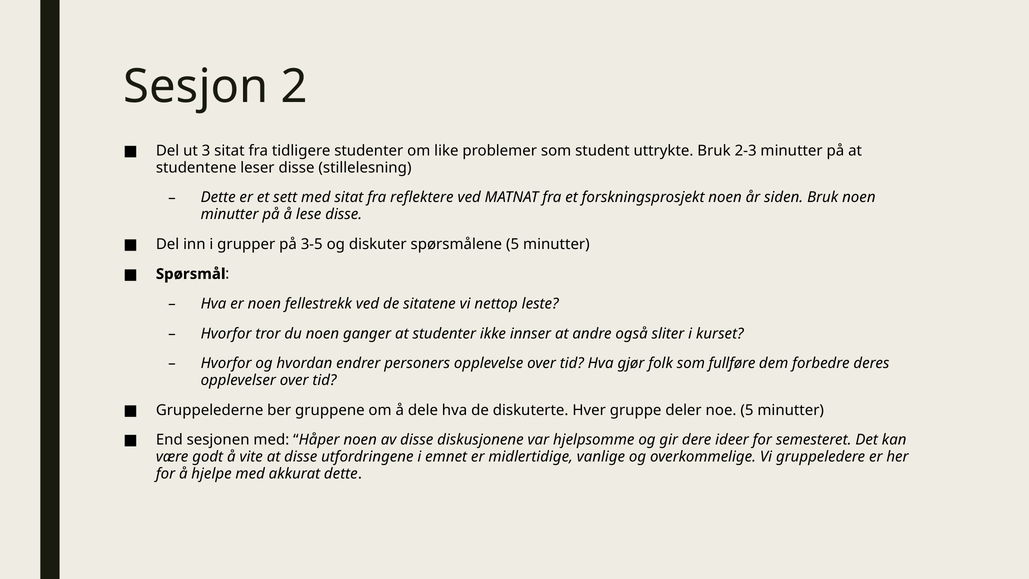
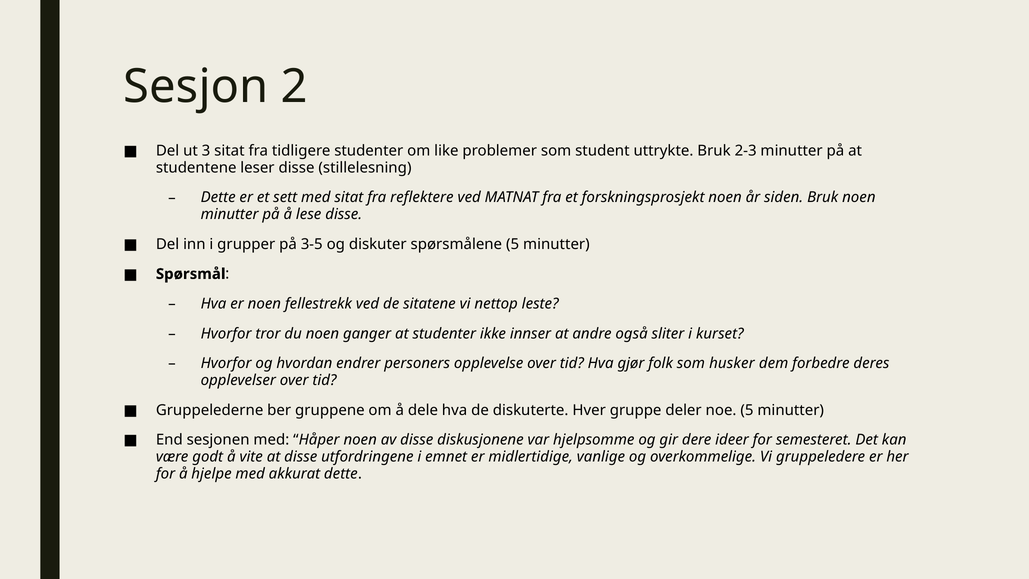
fullføre: fullføre -> husker
